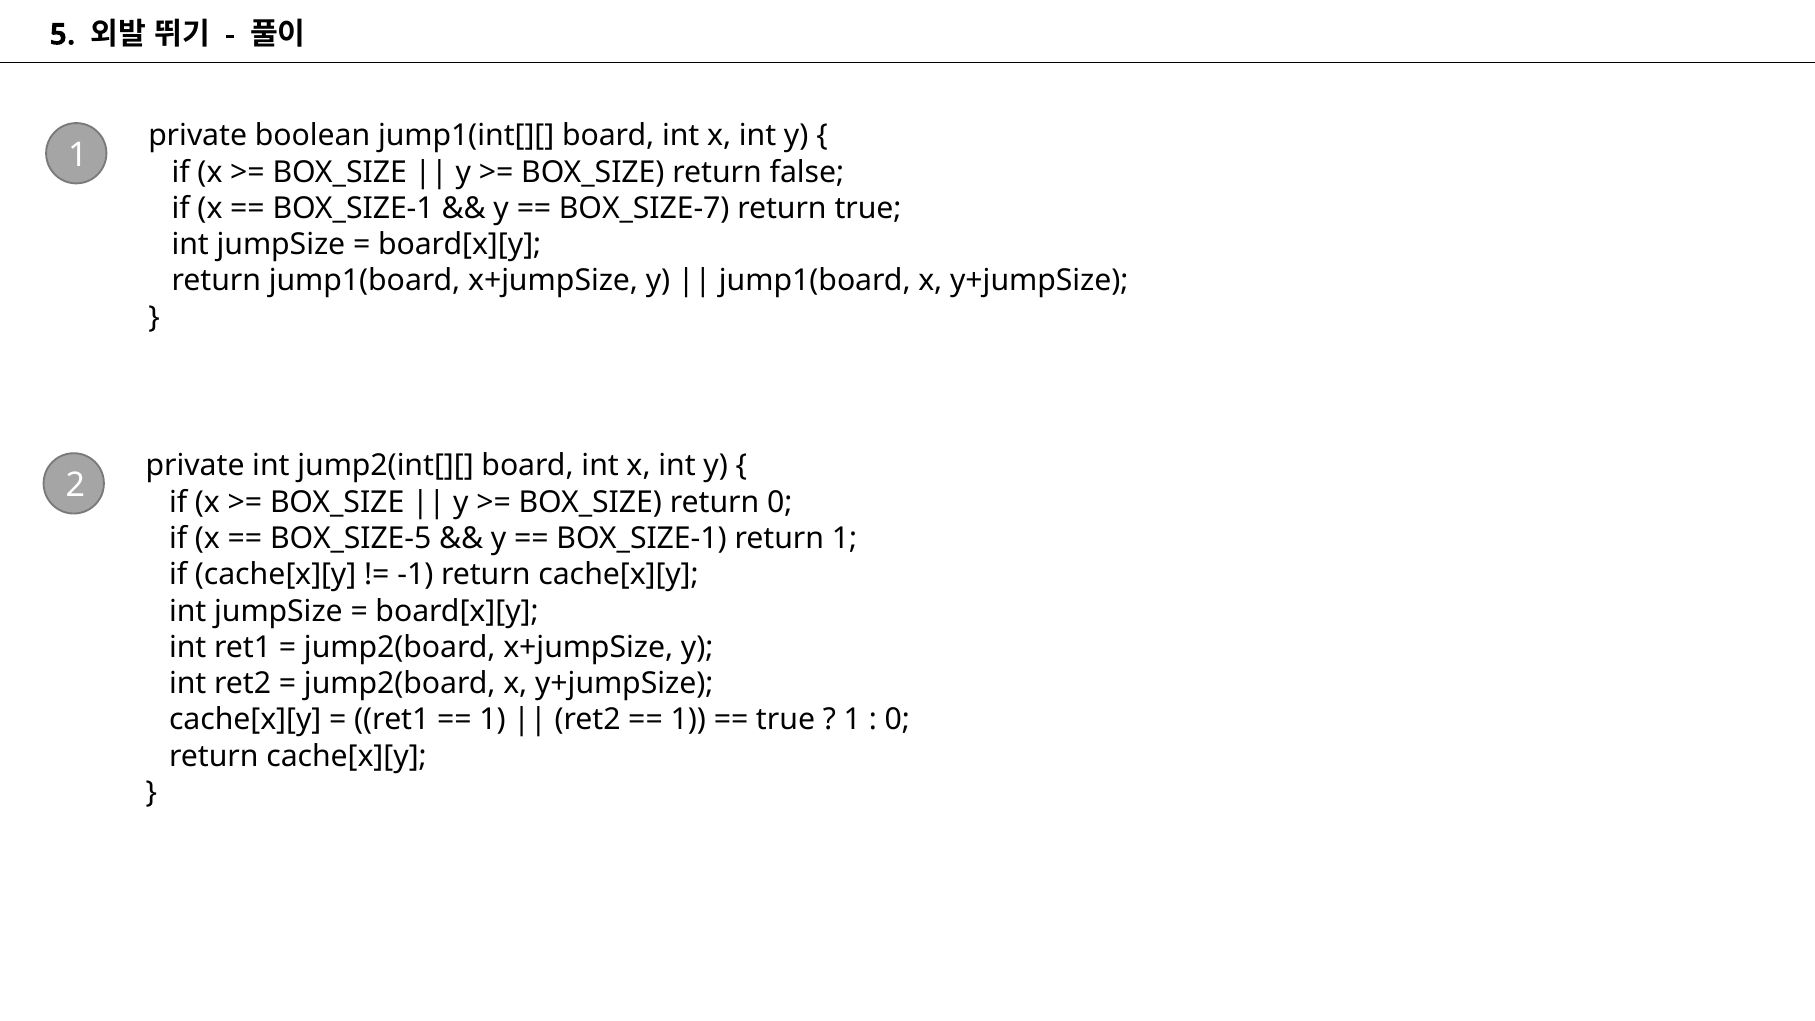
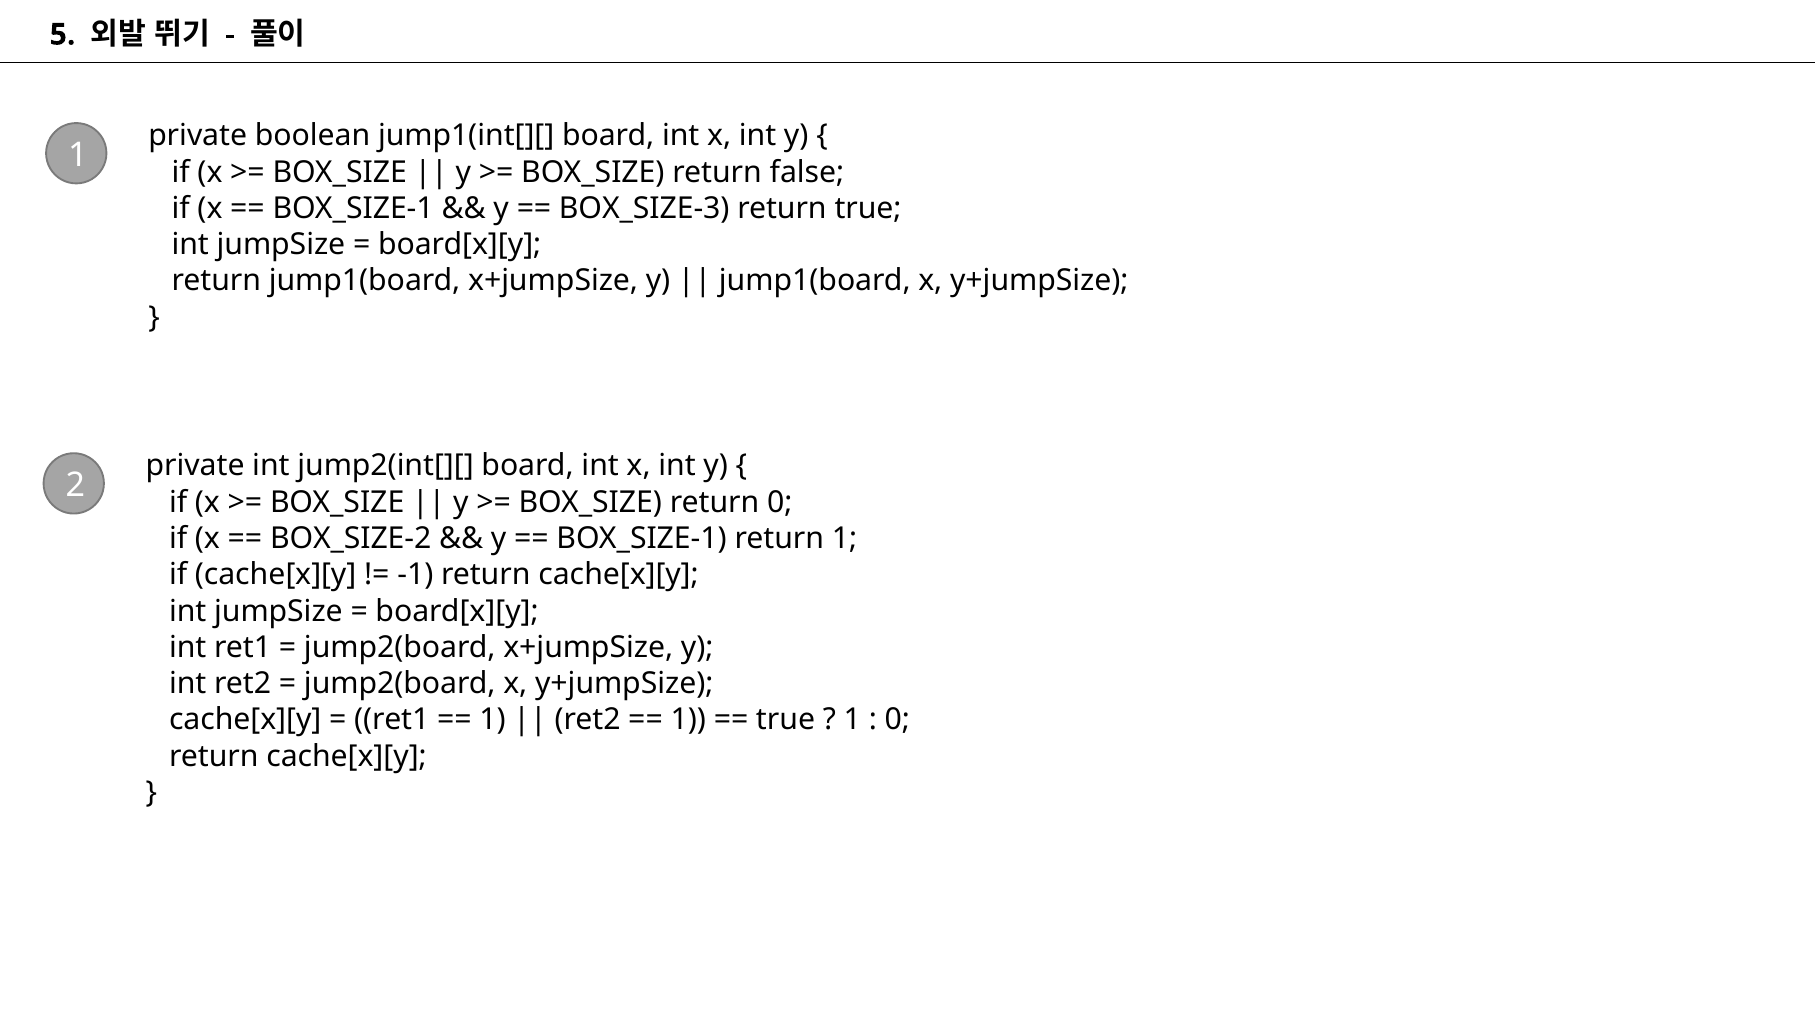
BOX_SIZE-7: BOX_SIZE-7 -> BOX_SIZE-3
BOX_SIZE-5: BOX_SIZE-5 -> BOX_SIZE-2
